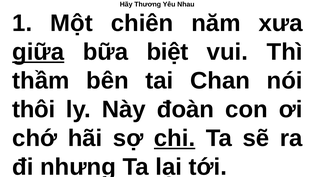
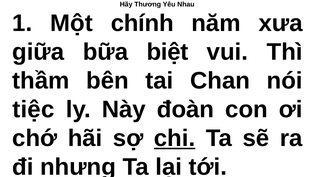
chiên: chiên -> chính
giữa underline: present -> none
thôi: thôi -> tiệc
